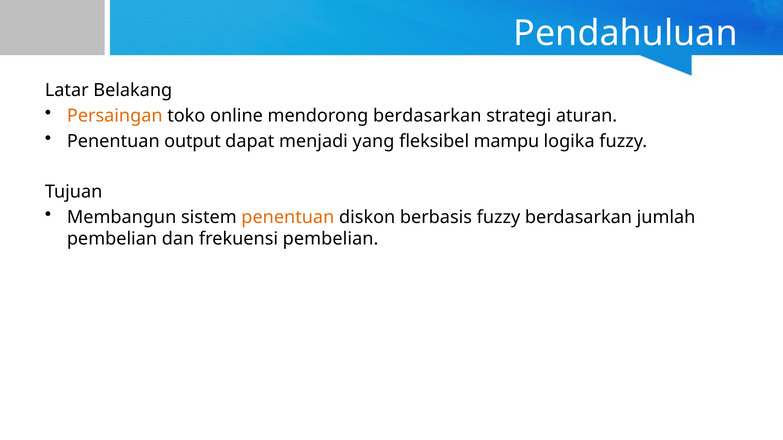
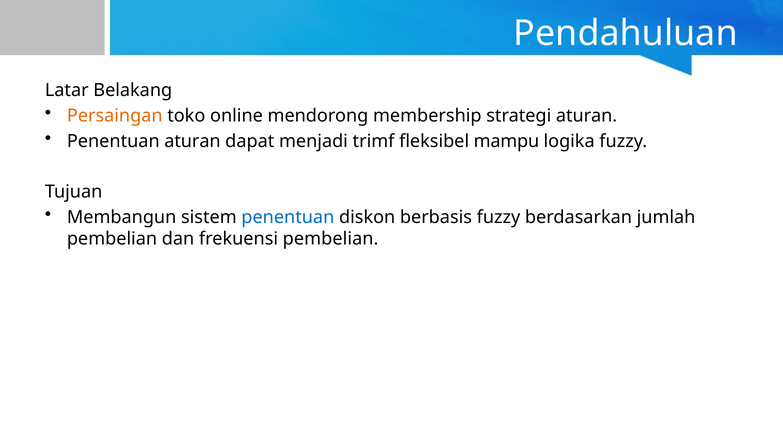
mendorong berdasarkan: berdasarkan -> membership
Penentuan output: output -> aturan
yang: yang -> trimf
penentuan at (288, 217) colour: orange -> blue
